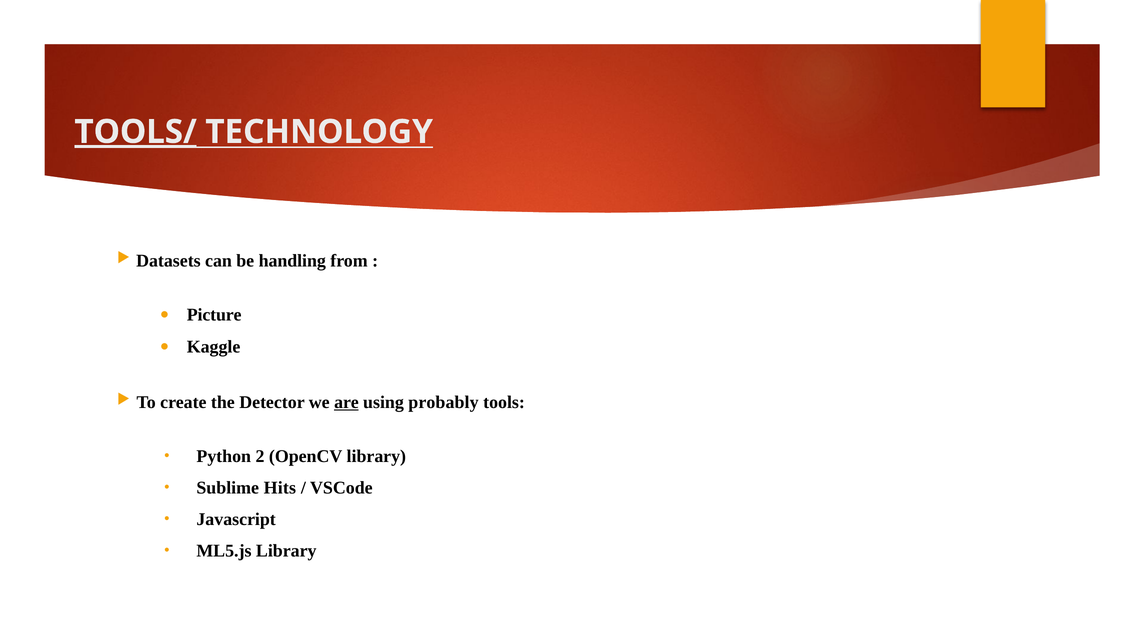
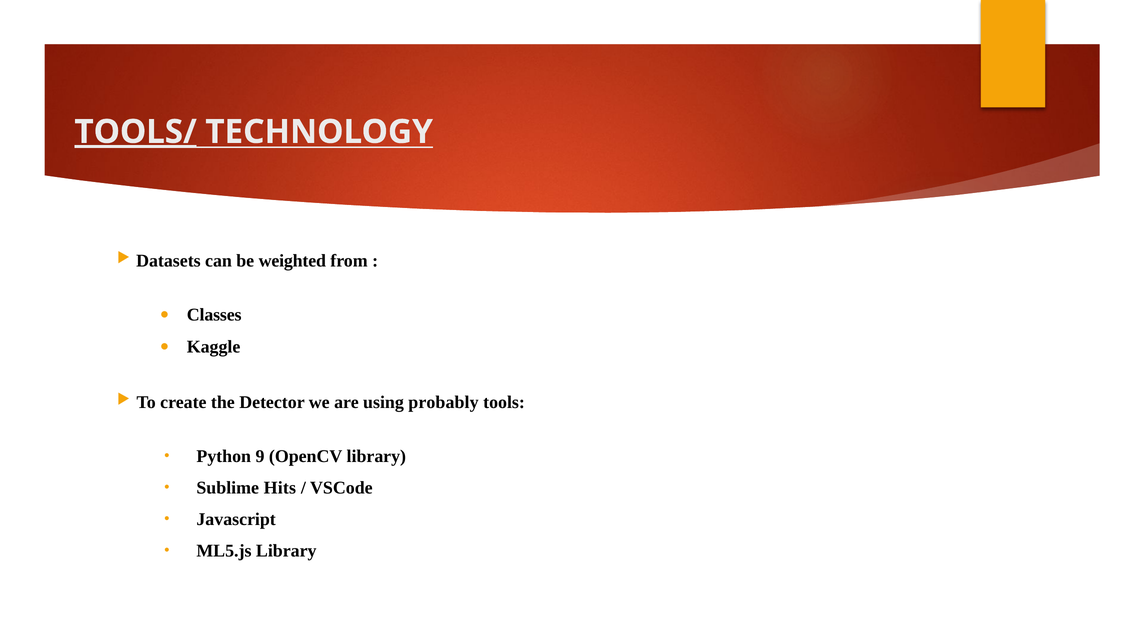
handling: handling -> weighted
Picture: Picture -> Classes
are underline: present -> none
2: 2 -> 9
